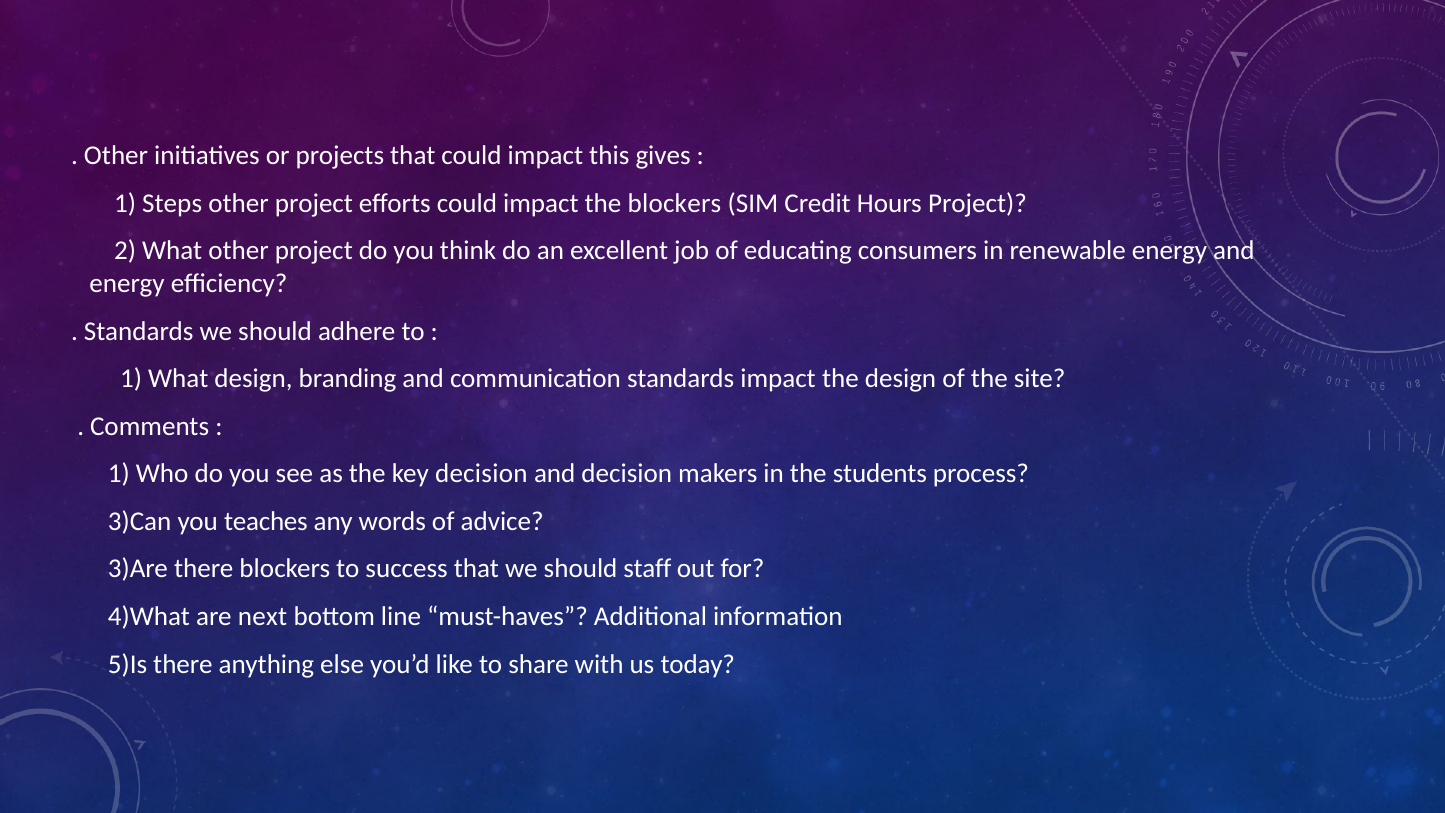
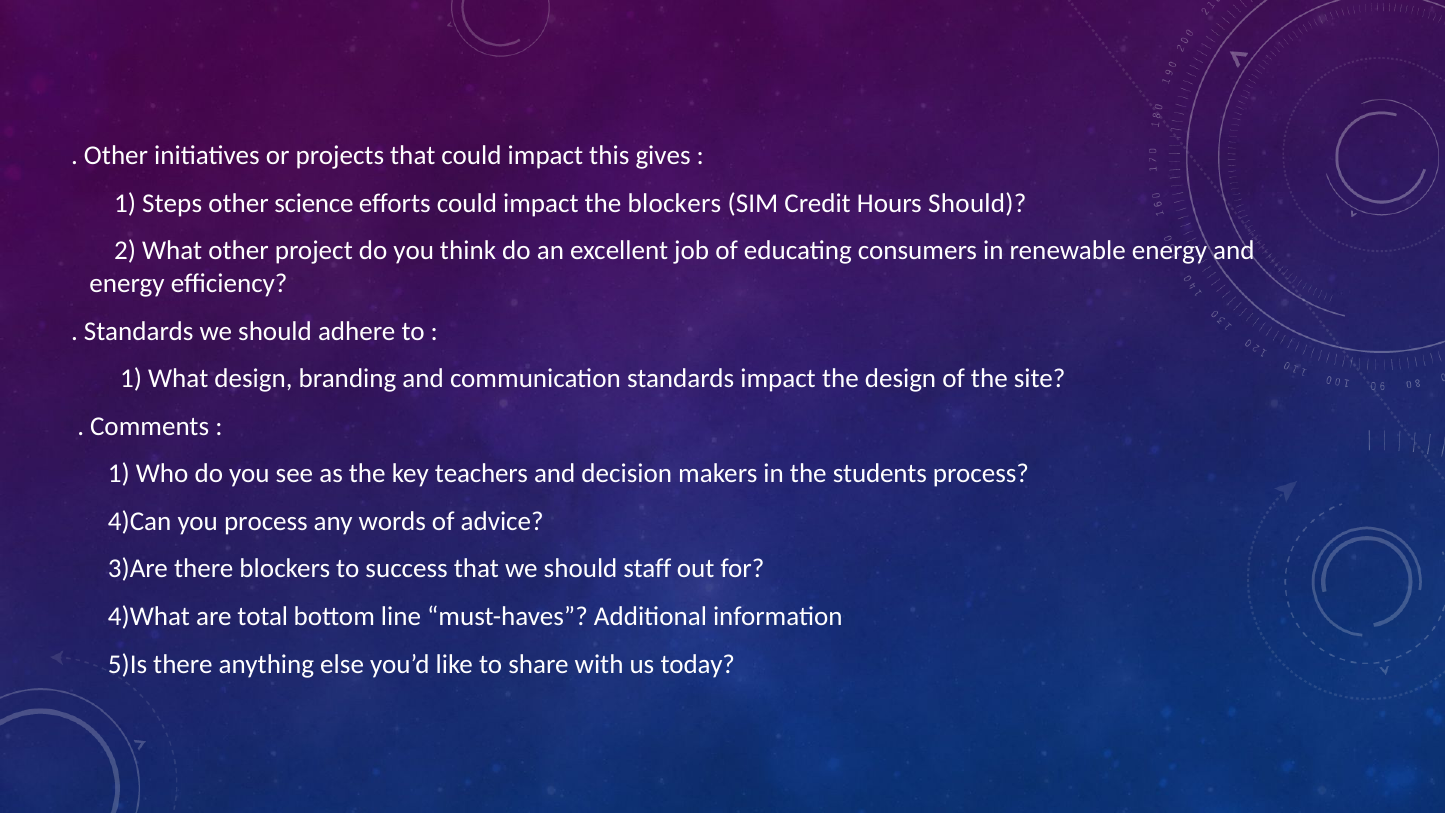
project at (314, 203): project -> science
Hours Project: Project -> Should
key decision: decision -> teachers
3)Can: 3)Can -> 4)Can
you teaches: teaches -> process
next: next -> total
